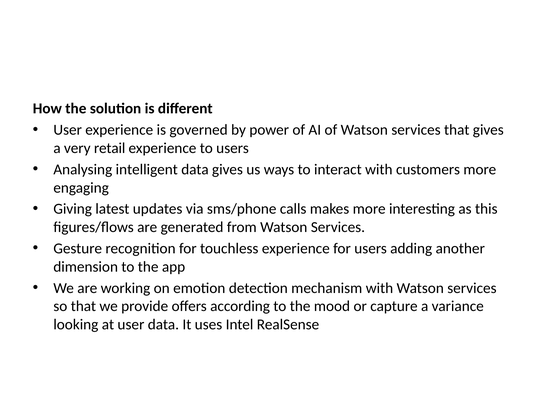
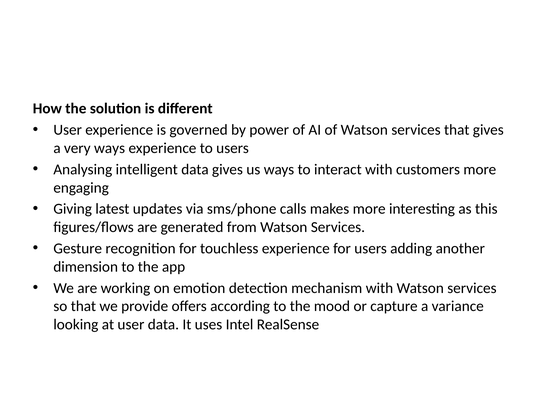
very retail: retail -> ways
